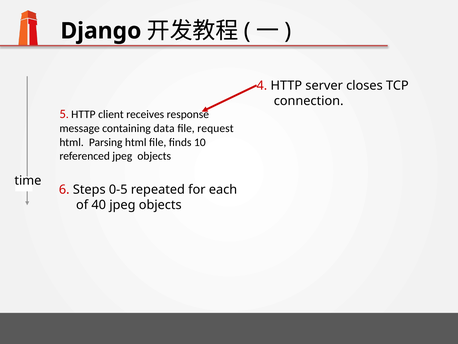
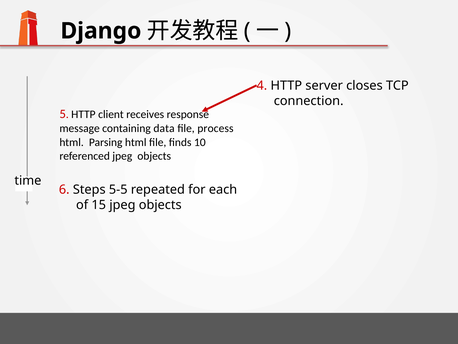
request: request -> process
0-5: 0-5 -> 5-5
40: 40 -> 15
